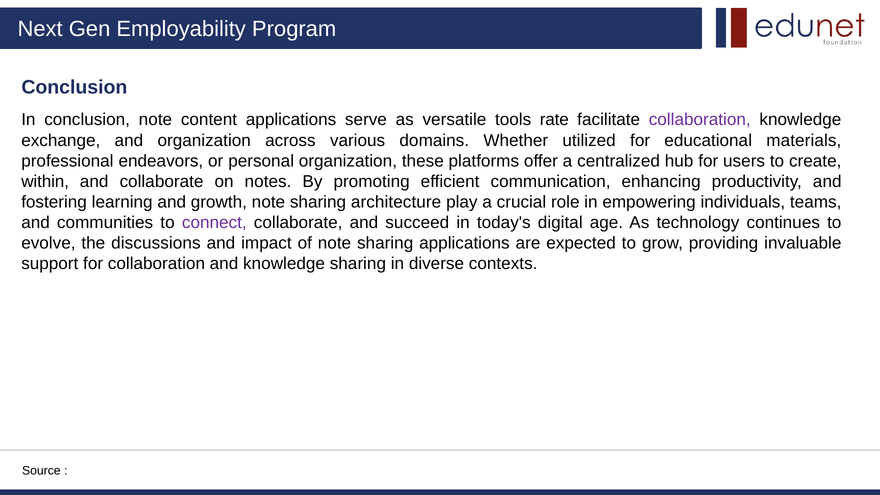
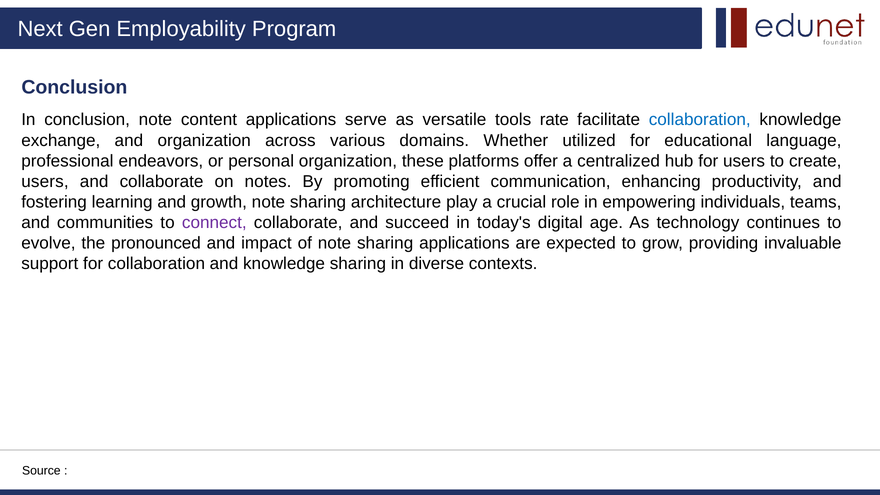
collaboration at (700, 120) colour: purple -> blue
materials: materials -> language
within at (45, 181): within -> users
discussions: discussions -> pronounced
